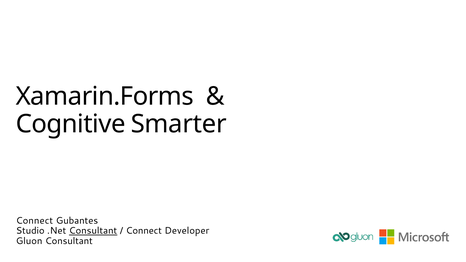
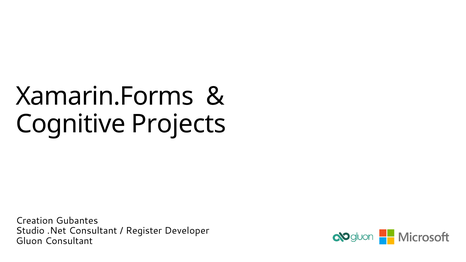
Smarter: Smarter -> Projects
Connect at (34, 221): Connect -> Creation
Consultant at (93, 231) underline: present -> none
Connect at (144, 231): Connect -> Register
